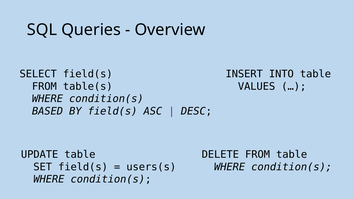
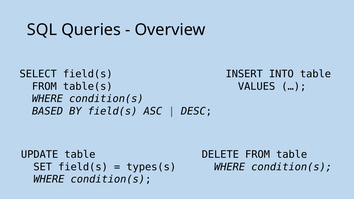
users(s: users(s -> types(s
